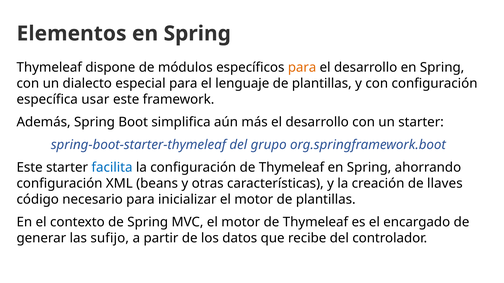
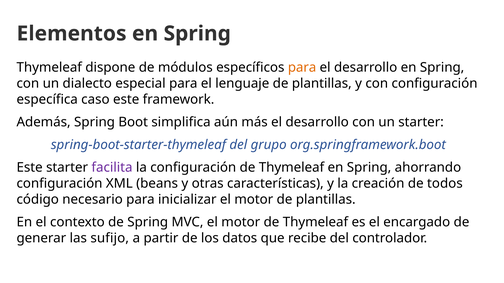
usar: usar -> caso
facilita colour: blue -> purple
llaves: llaves -> todos
